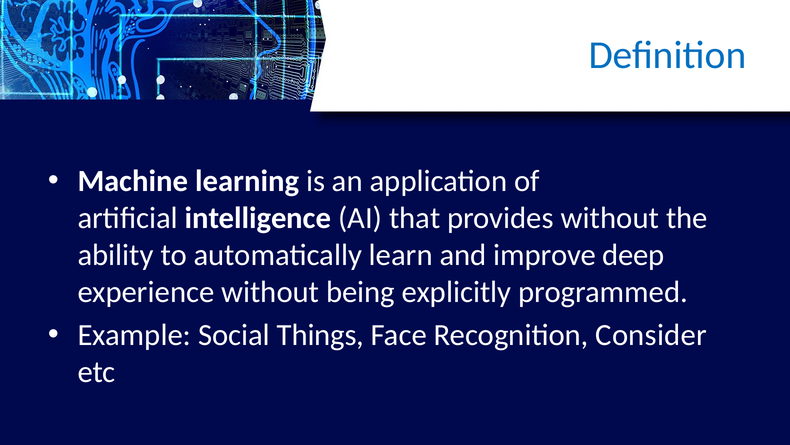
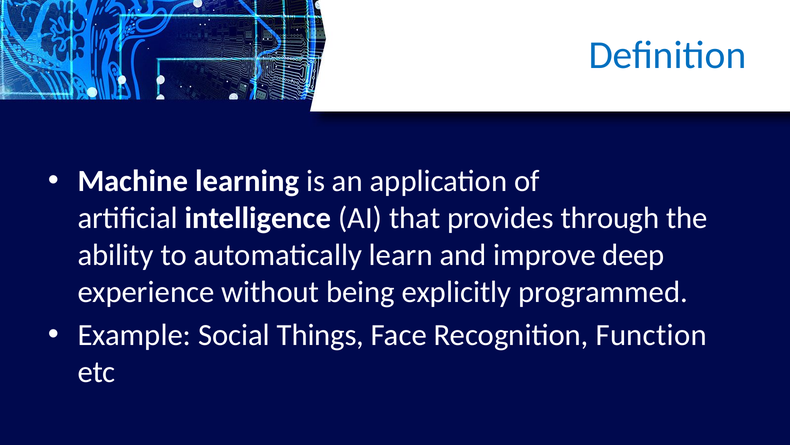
provides without: without -> through
Consider: Consider -> Function
